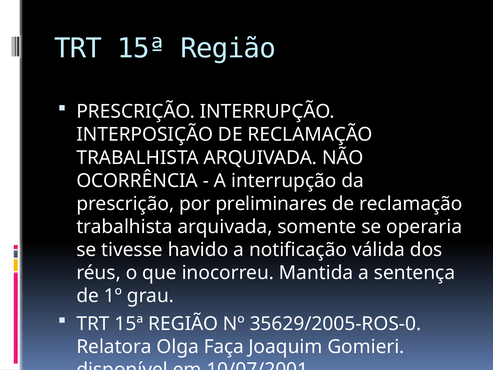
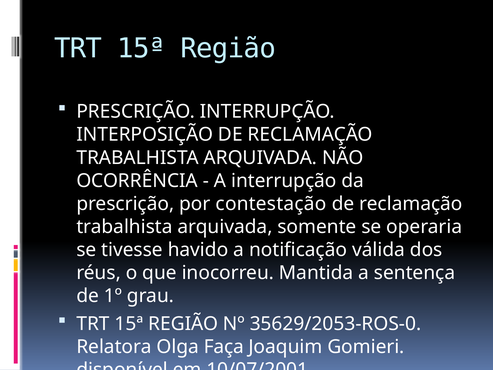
preliminares: preliminares -> contestação
35629/2005-ROS-0: 35629/2005-ROS-0 -> 35629/2053-ROS-0
